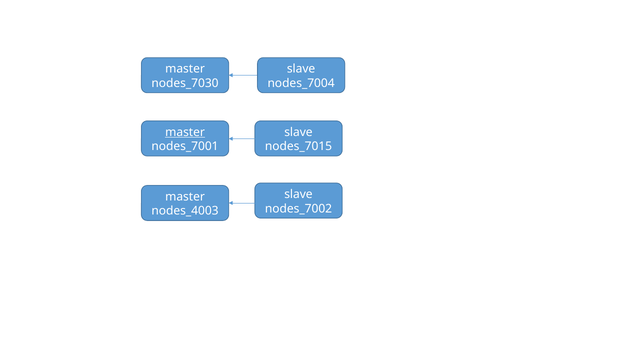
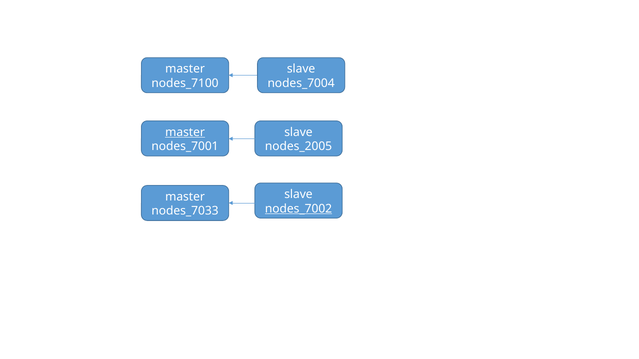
nodes_7030: nodes_7030 -> nodes_7100
nodes_7015: nodes_7015 -> nodes_2005
nodes_7002 underline: none -> present
nodes_4003: nodes_4003 -> nodes_7033
